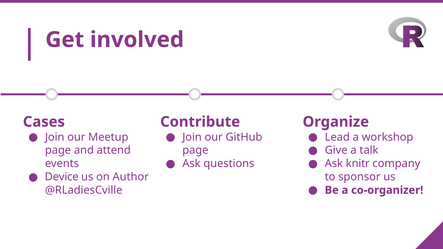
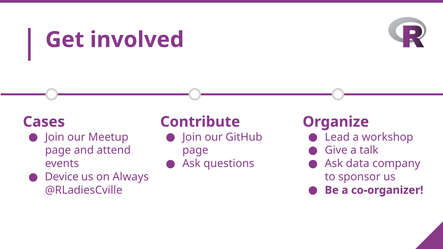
knitr: knitr -> data
Author: Author -> Always
